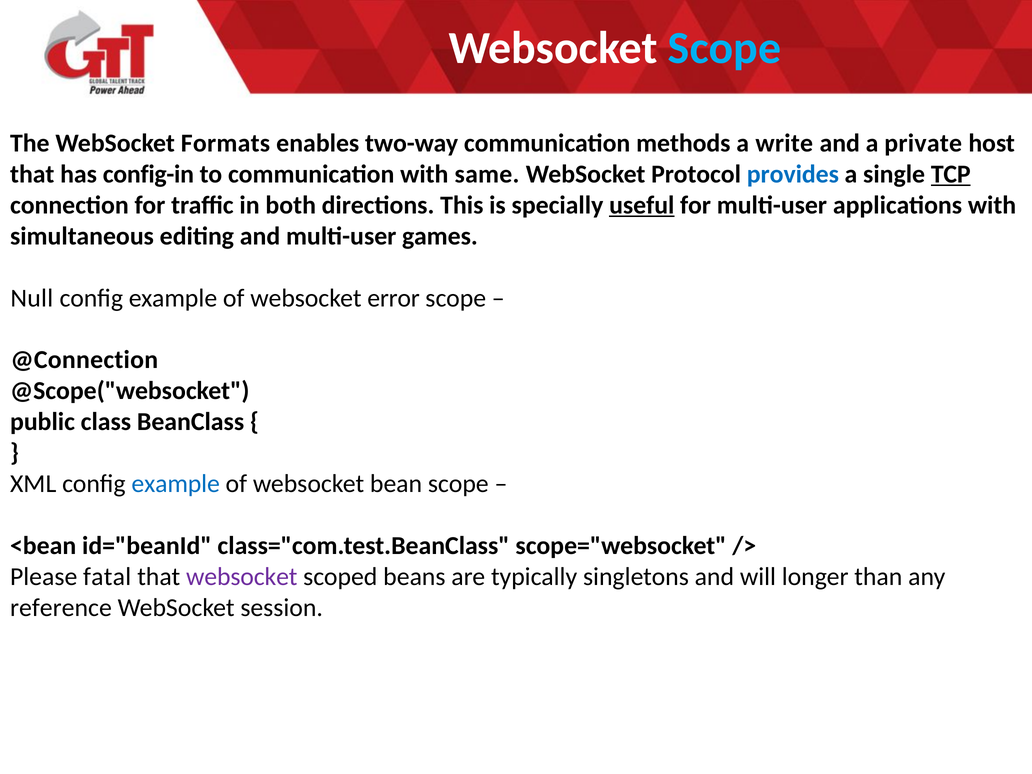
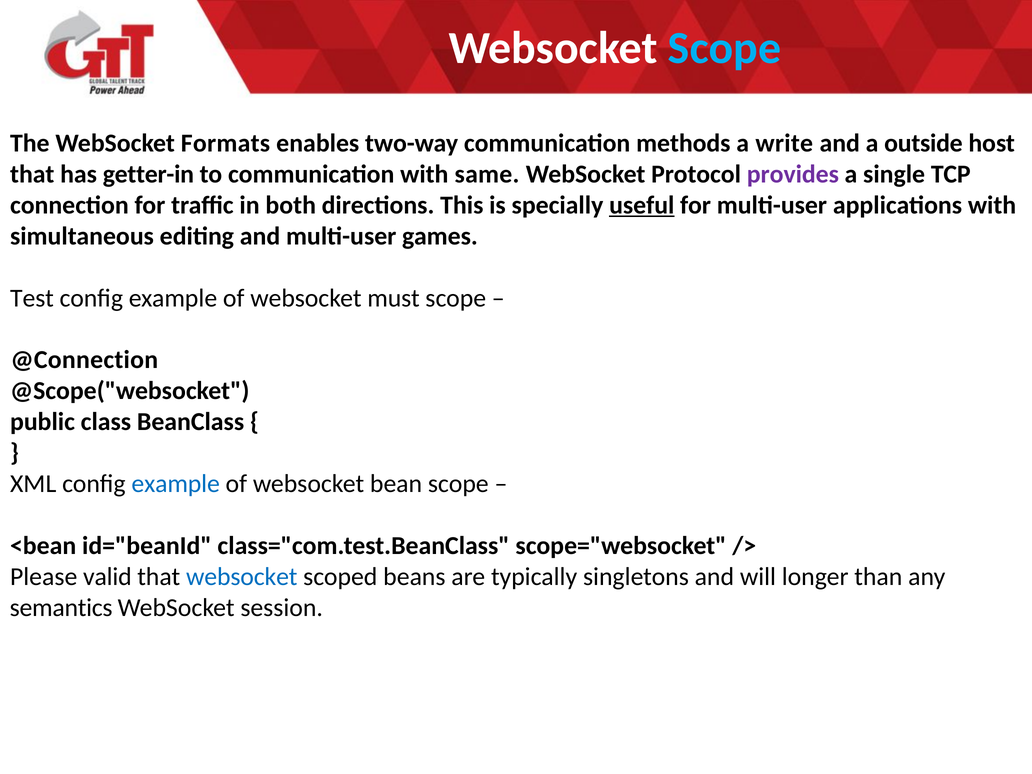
private: private -> outside
config-in: config-in -> getter-in
provides colour: blue -> purple
TCP underline: present -> none
Null: Null -> Test
error: error -> must
fatal: fatal -> valid
websocket at (242, 577) colour: purple -> blue
reference: reference -> semantics
